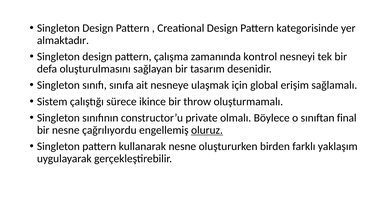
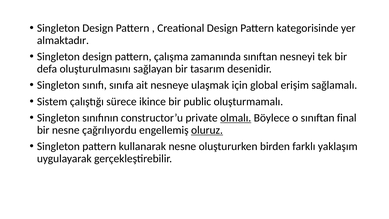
zamanında kontrol: kontrol -> sınıftan
throw: throw -> public
olmalı underline: none -> present
